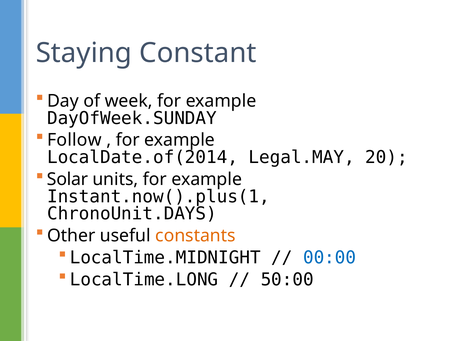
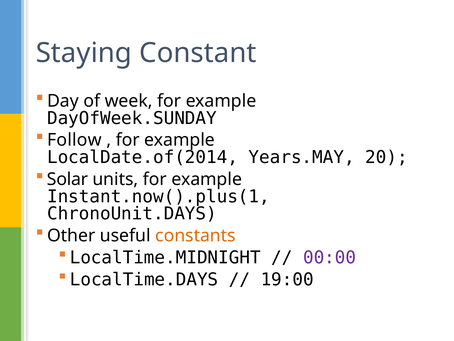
Legal.MAY: Legal.MAY -> Years.MAY
00:00 colour: blue -> purple
LocalTime.LONG: LocalTime.LONG -> LocalTime.DAYS
50:00: 50:00 -> 19:00
